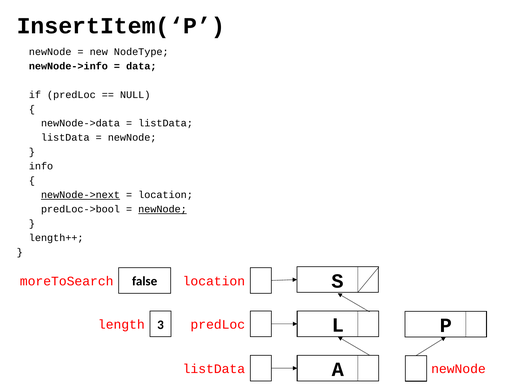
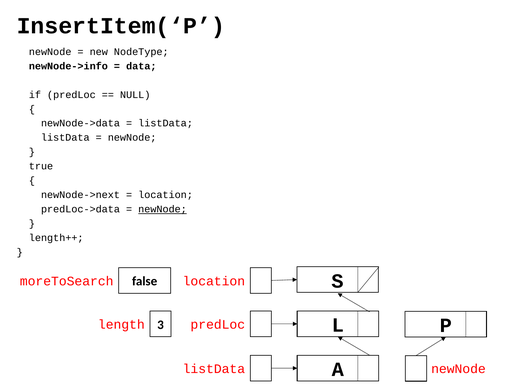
info: info -> true
newNode->next underline: present -> none
predLoc->bool: predLoc->bool -> predLoc->data
